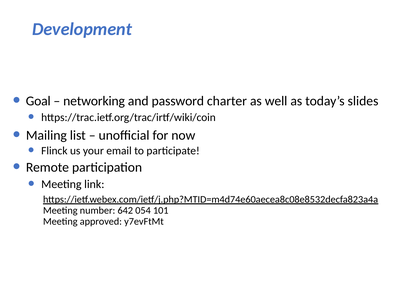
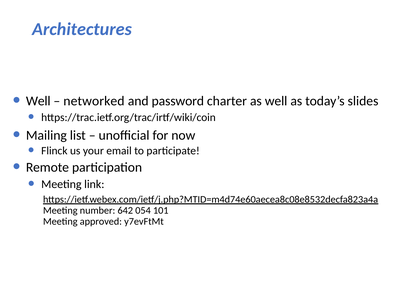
Development: Development -> Architectures
Goal at (38, 101): Goal -> Well
networking: networking -> networked
